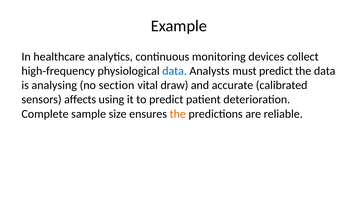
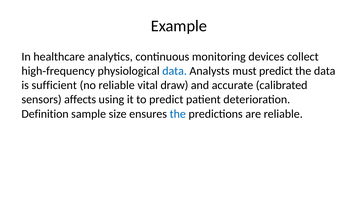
analysing: analysing -> sufficient
no section: section -> reliable
Complete: Complete -> Definition
the at (178, 114) colour: orange -> blue
